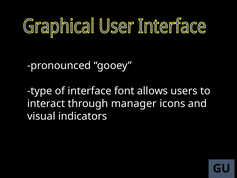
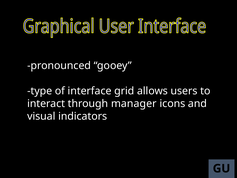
font: font -> grid
